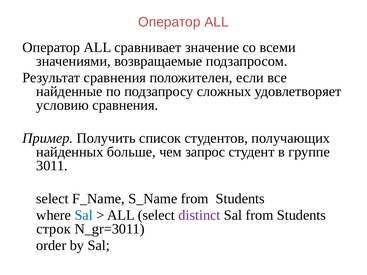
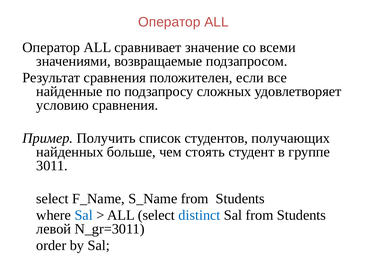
запрос: запрос -> стоять
distinct colour: purple -> blue
строк: строк -> левой
